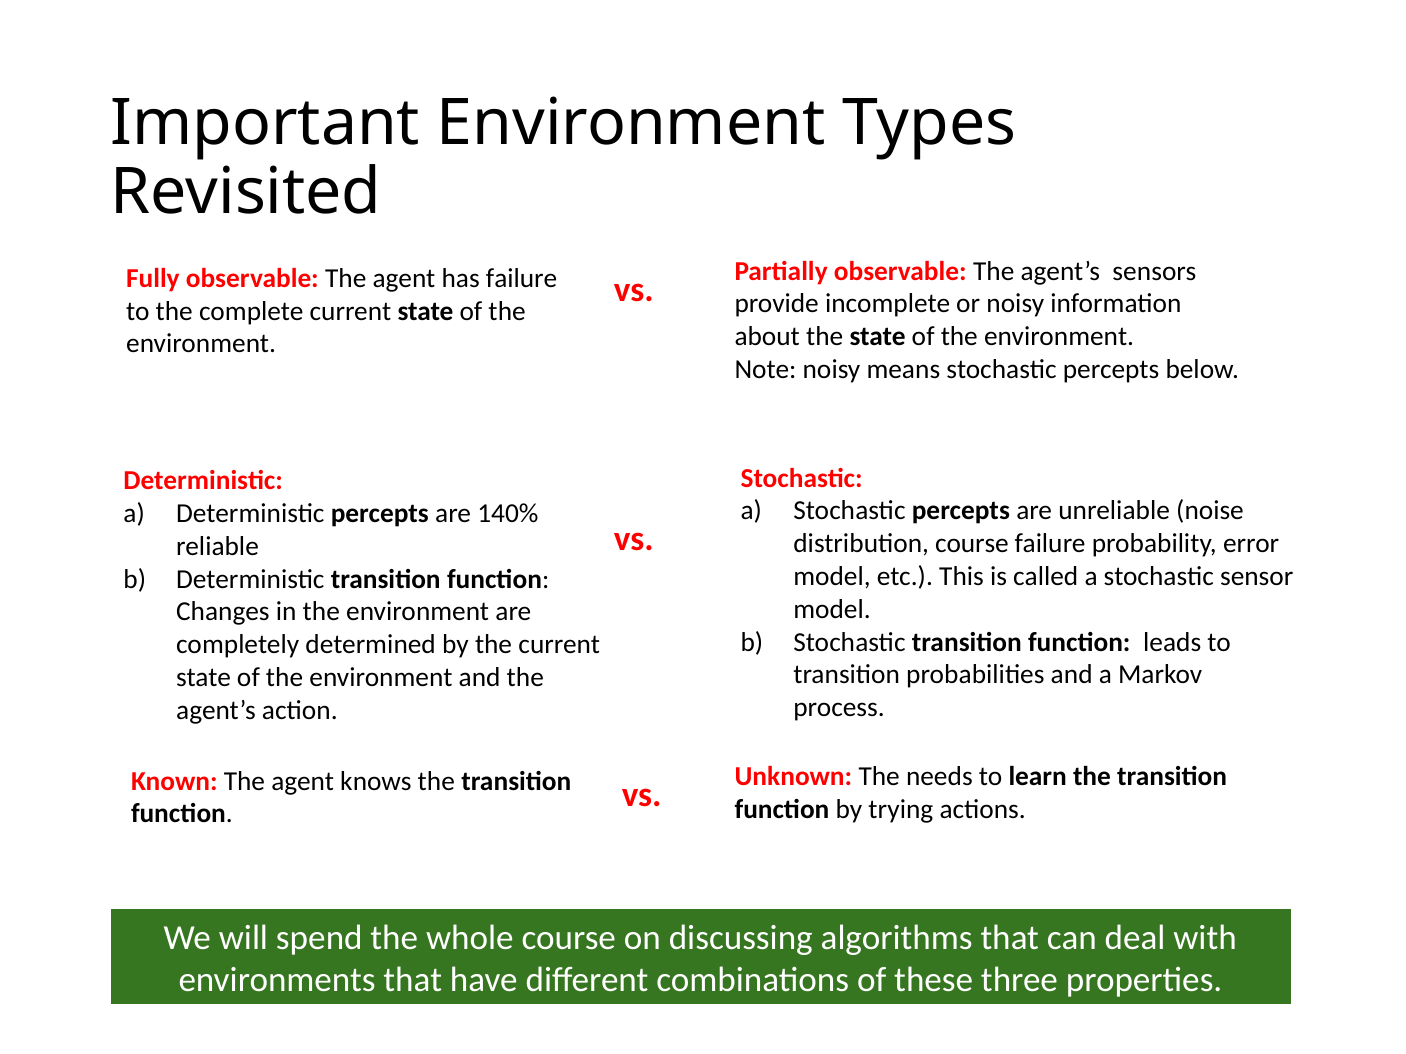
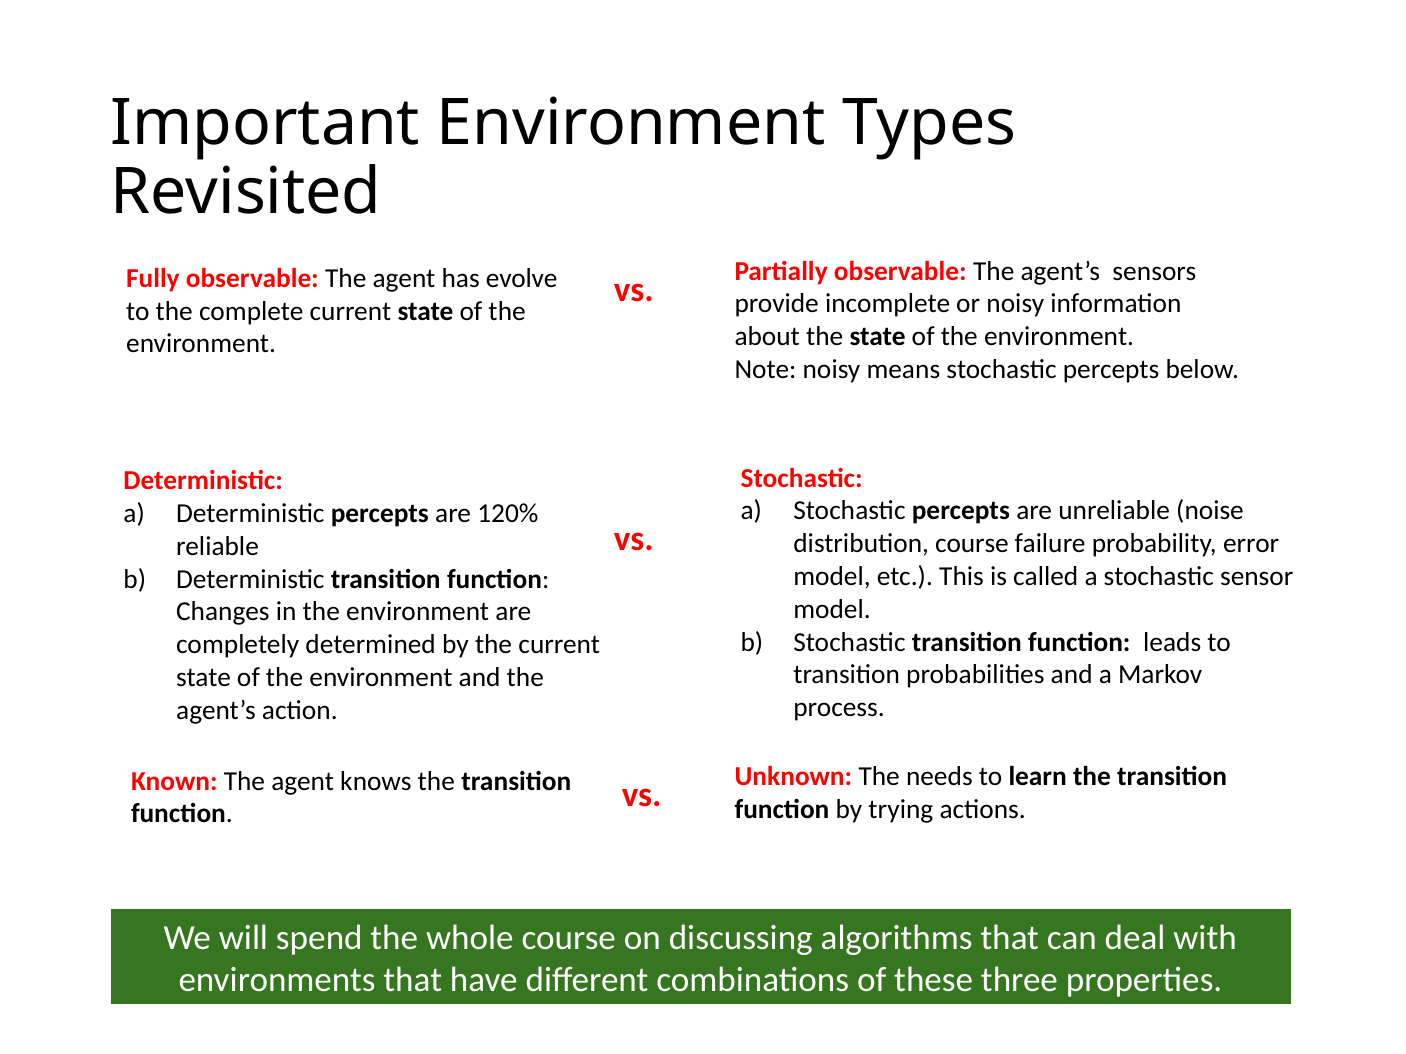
has failure: failure -> evolve
140%: 140% -> 120%
